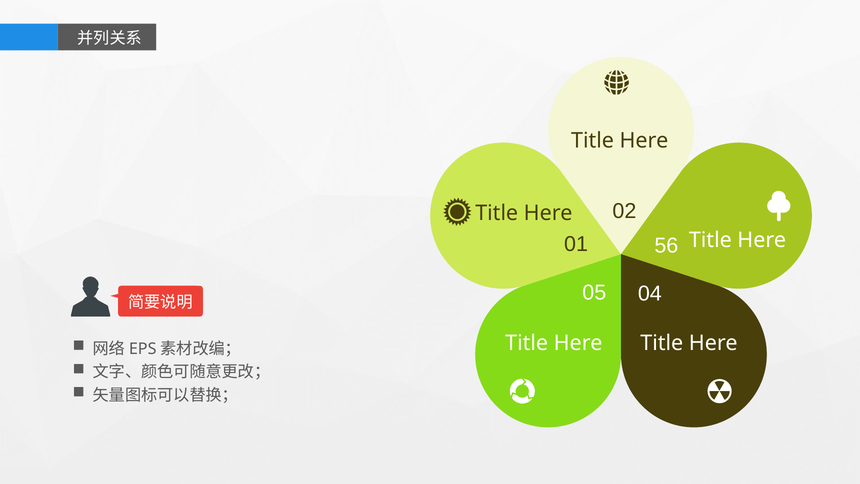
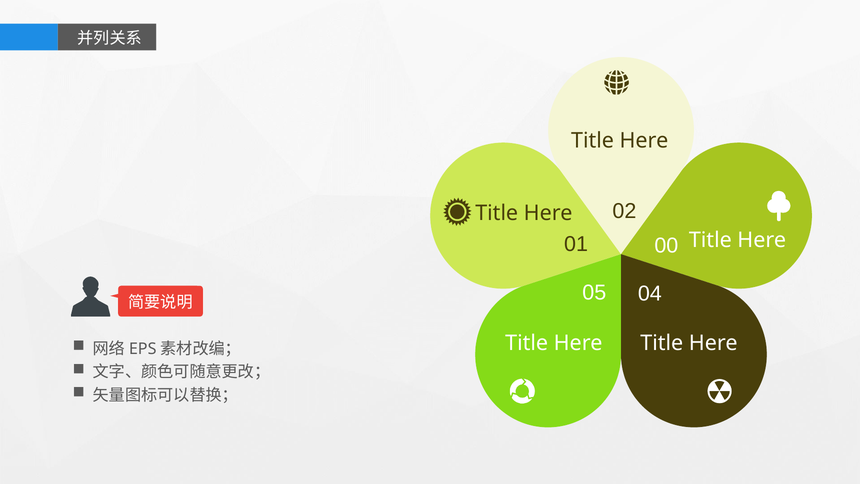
56: 56 -> 00
